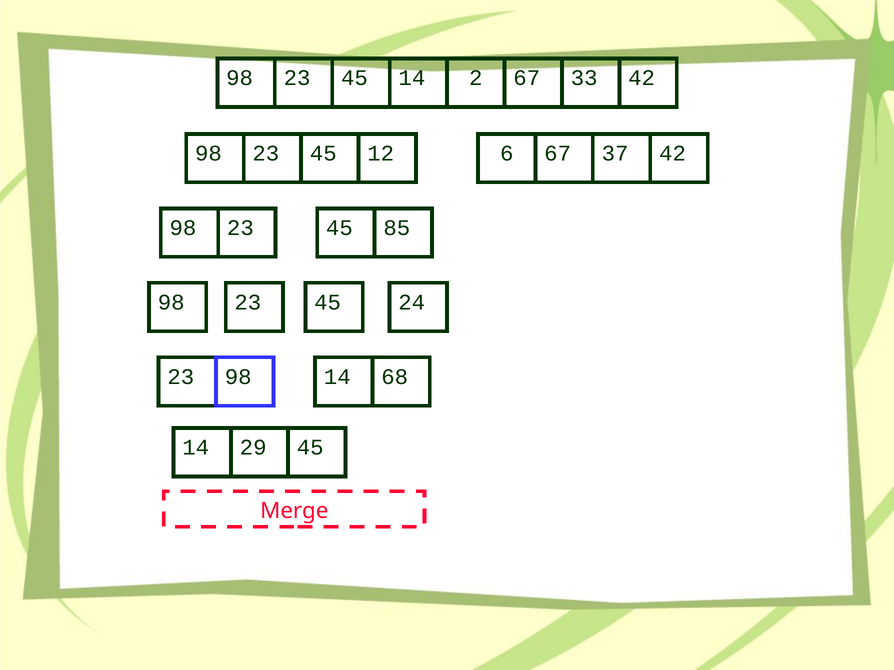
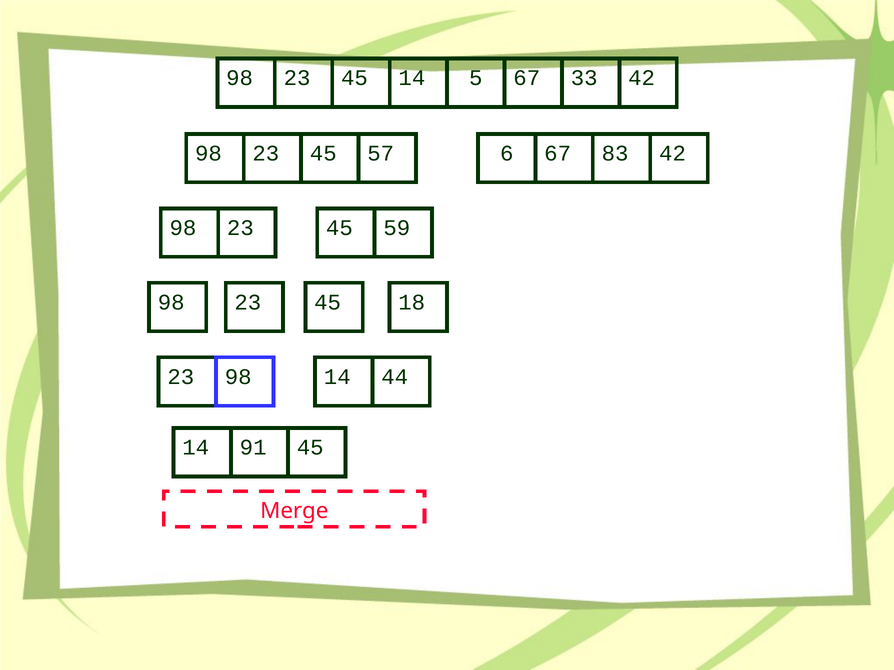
2: 2 -> 5
12: 12 -> 57
37: 37 -> 83
85: 85 -> 59
24: 24 -> 18
68: 68 -> 44
29: 29 -> 91
